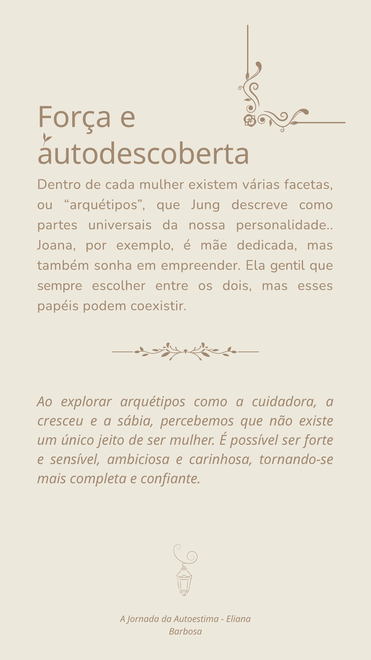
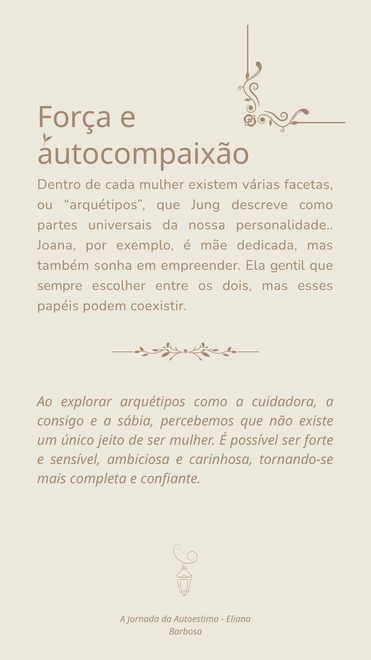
autodescoberta: autodescoberta -> autocompaixão
cresceu: cresceu -> consigo
